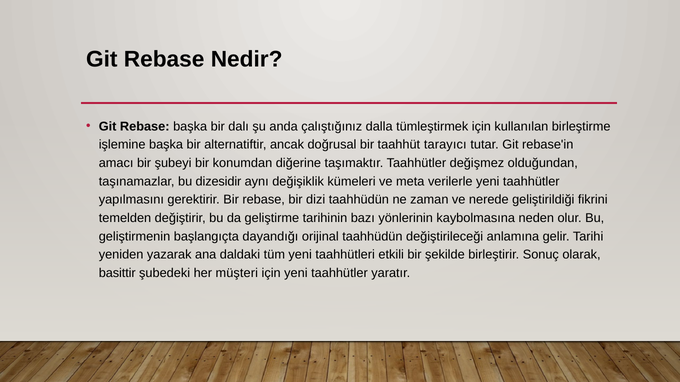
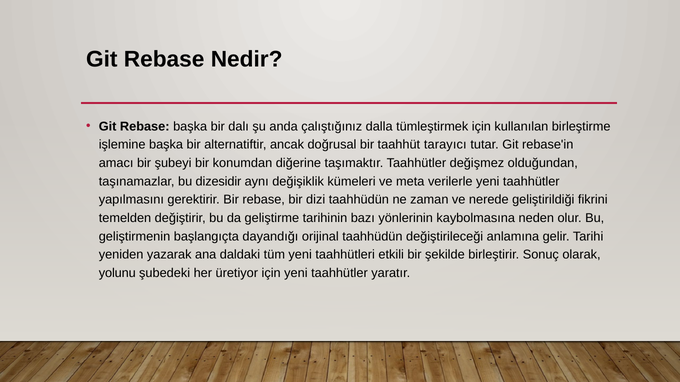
basittir: basittir -> yolunu
müşteri: müşteri -> üretiyor
